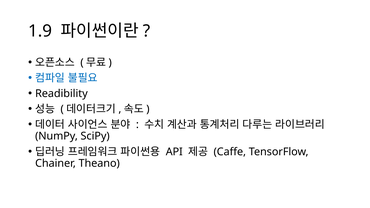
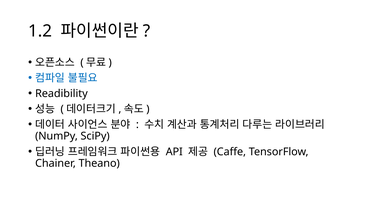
1.9: 1.9 -> 1.2
